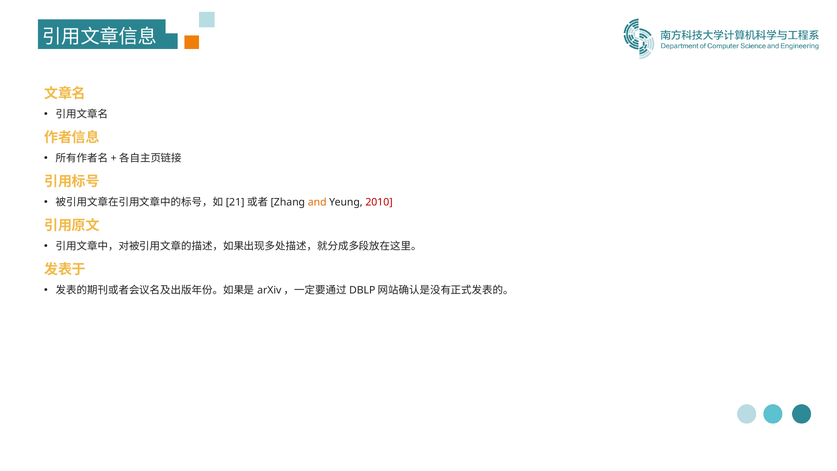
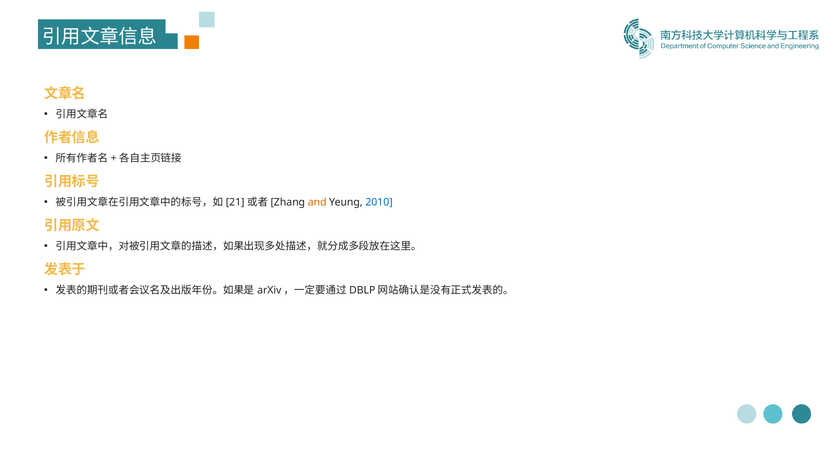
2010 colour: red -> blue
